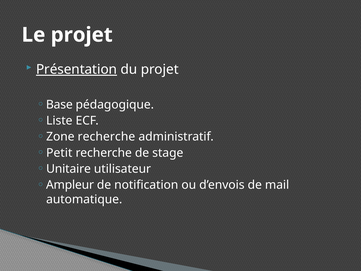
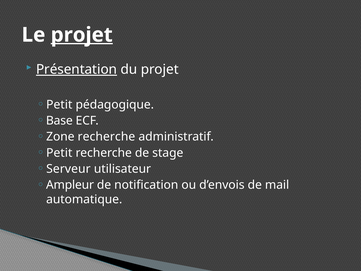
projet at (82, 35) underline: none -> present
Base at (59, 104): Base -> Petit
Liste: Liste -> Base
Unitaire: Unitaire -> Serveur
